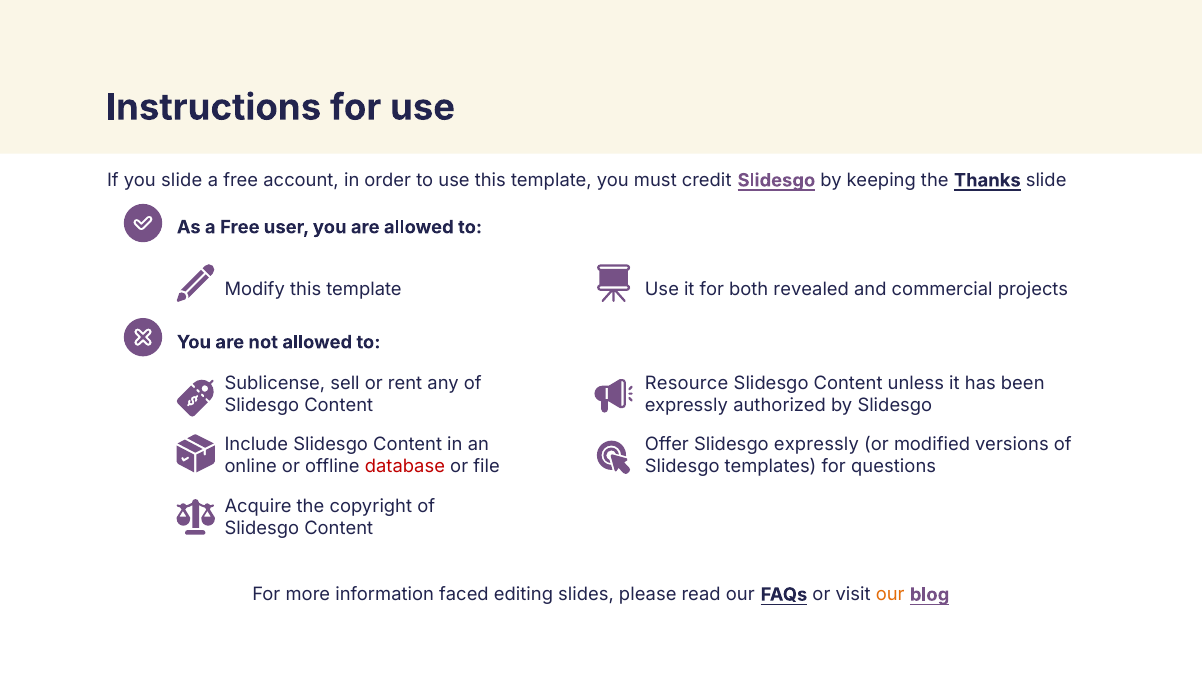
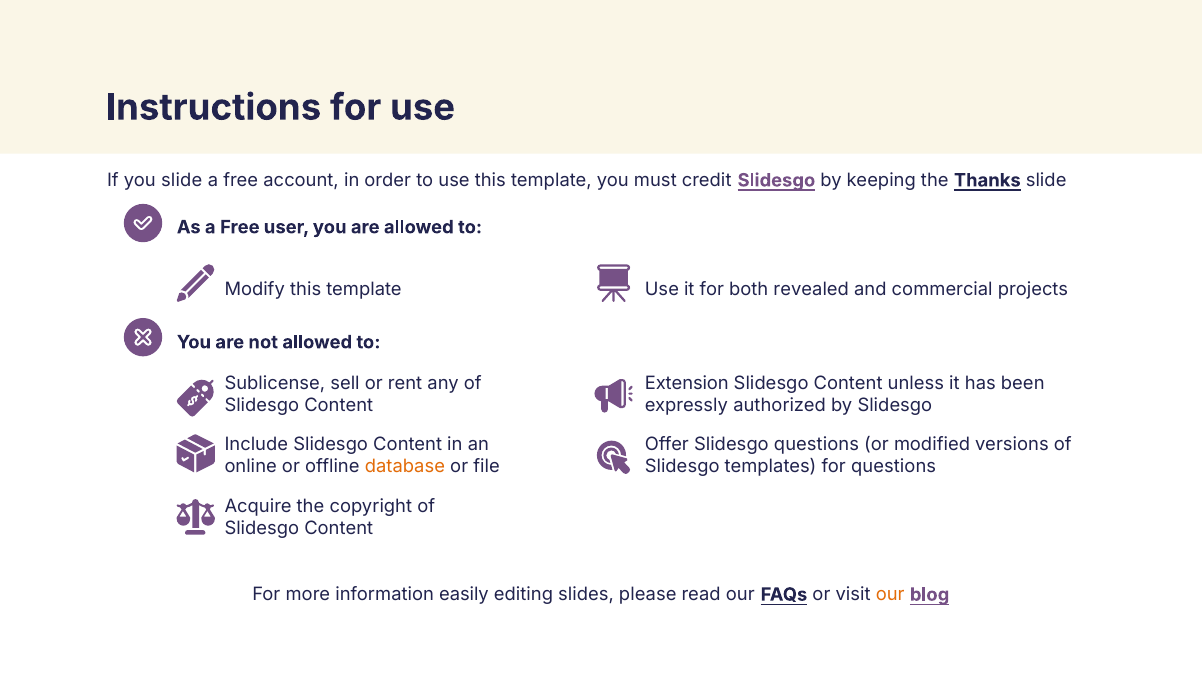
Resource: Resource -> Extension
Slidesgo expressly: expressly -> questions
database colour: red -> orange
faced: faced -> easily
